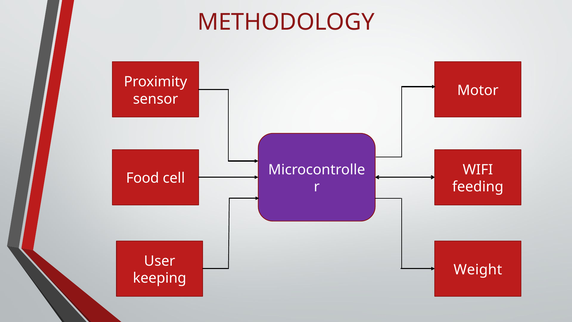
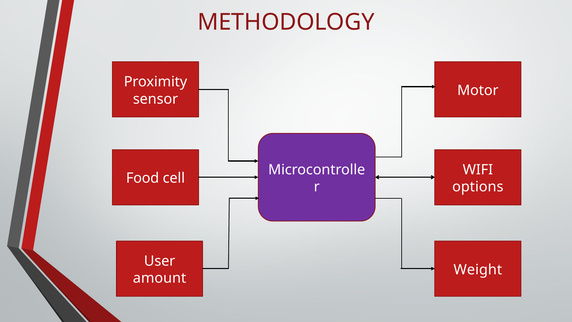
feeding: feeding -> options
keeping: keeping -> amount
